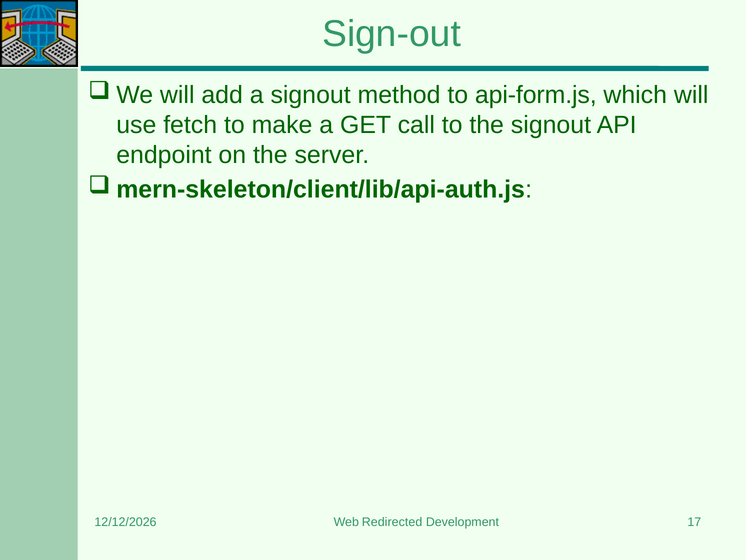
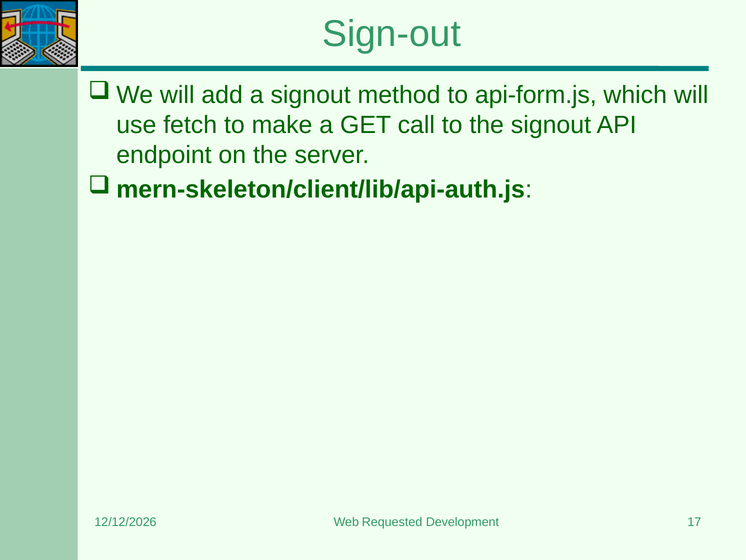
Redirected: Redirected -> Requested
